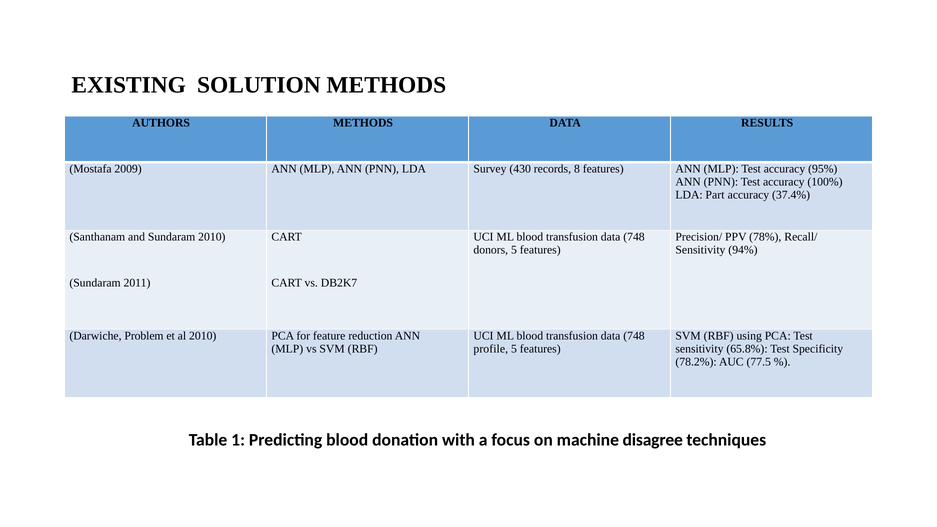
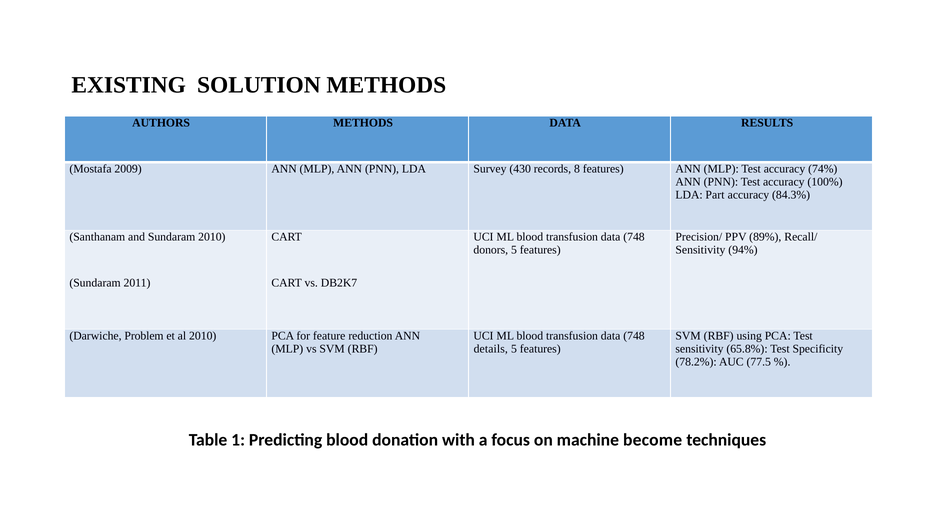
95%: 95% -> 74%
37.4%: 37.4% -> 84.3%
78%: 78% -> 89%
profile: profile -> details
disagree: disagree -> become
